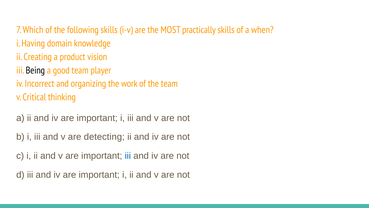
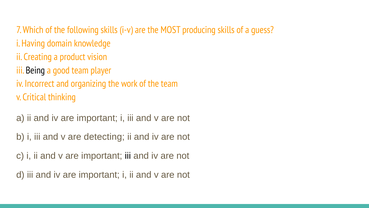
practically: practically -> producing
when: when -> guess
iii at (128, 155) colour: blue -> black
